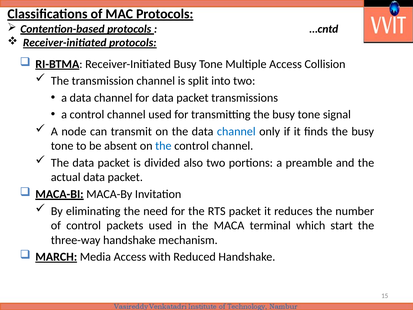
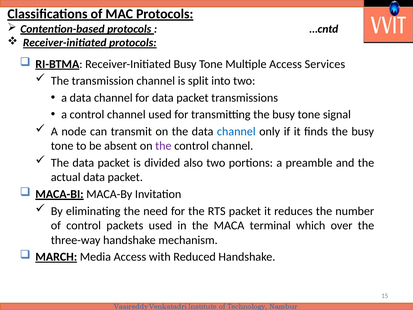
Collision: Collision -> Services
the at (163, 146) colour: blue -> purple
start: start -> over
